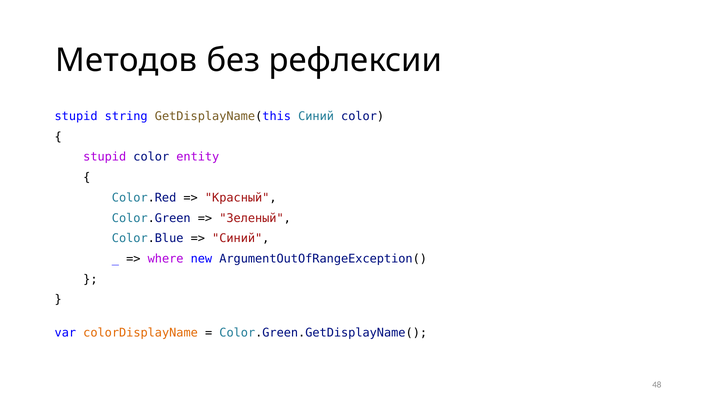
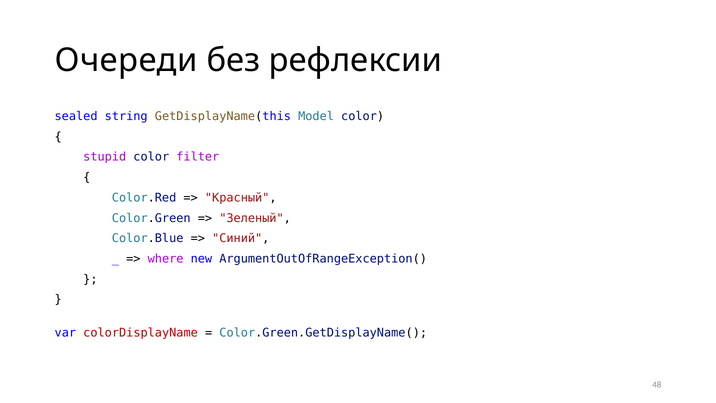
Методов: Методов -> Очереди
stupid at (76, 116): stupid -> sealed
GetDisplayName(this Синий: Синий -> Model
entity: entity -> filter
colorDisplayName colour: orange -> red
